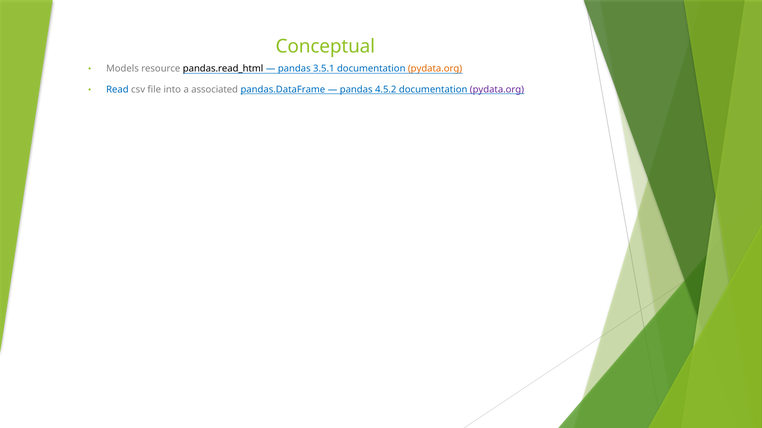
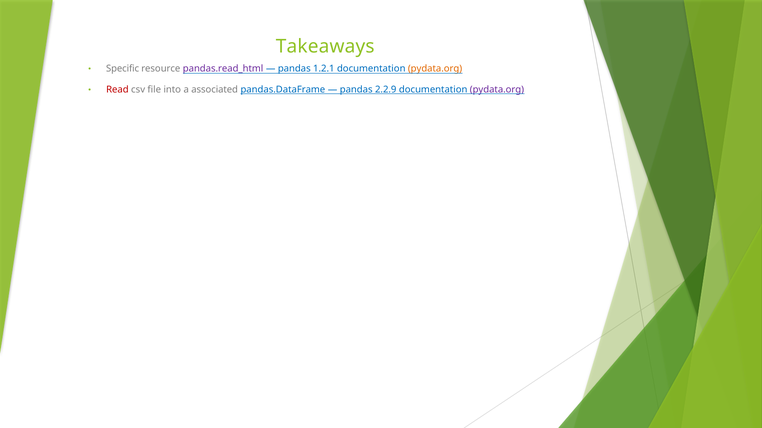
Conceptual: Conceptual -> Takeaways
Models: Models -> Specific
pandas.read_html colour: black -> purple
3.5.1: 3.5.1 -> 1.2.1
Read colour: blue -> red
4.5.2: 4.5.2 -> 2.2.9
